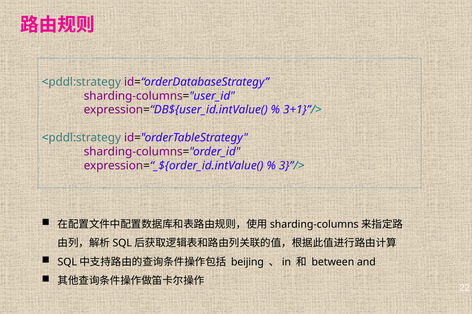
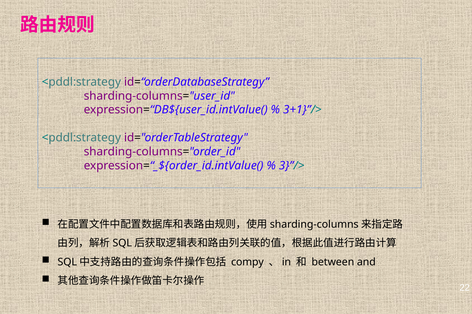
beijing: beijing -> compy
